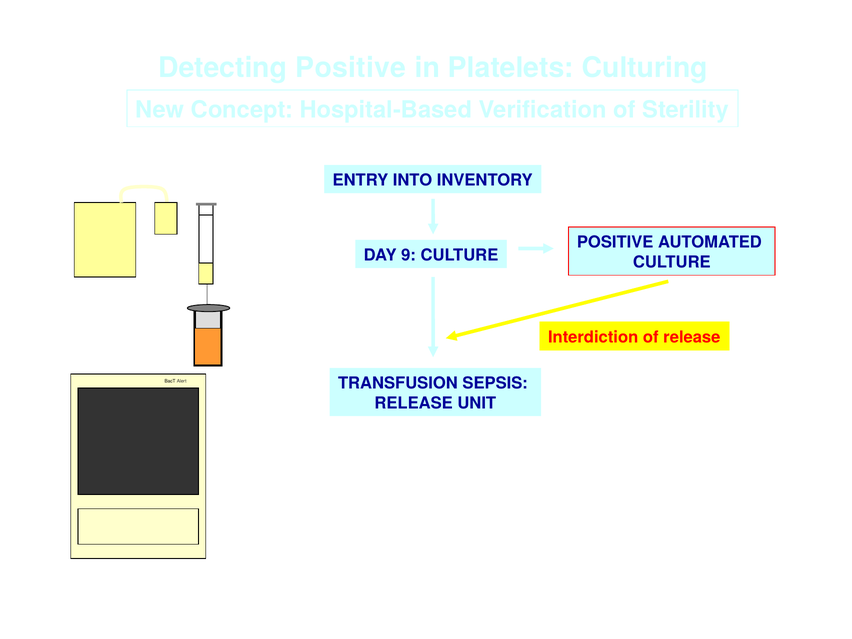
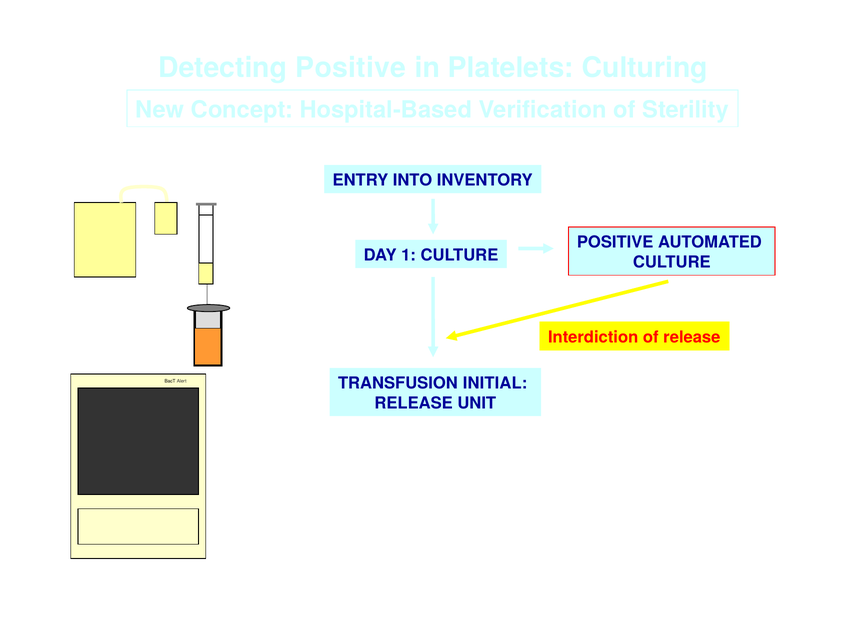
9: 9 -> 1
SEPSIS: SEPSIS -> INITIAL
